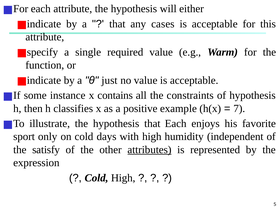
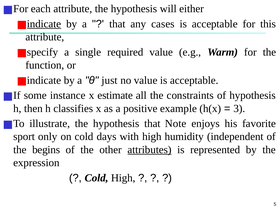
indicate at (44, 24) underline: none -> present
contains: contains -> estimate
7: 7 -> 3
that Each: Each -> Note
satisfy: satisfy -> begins
